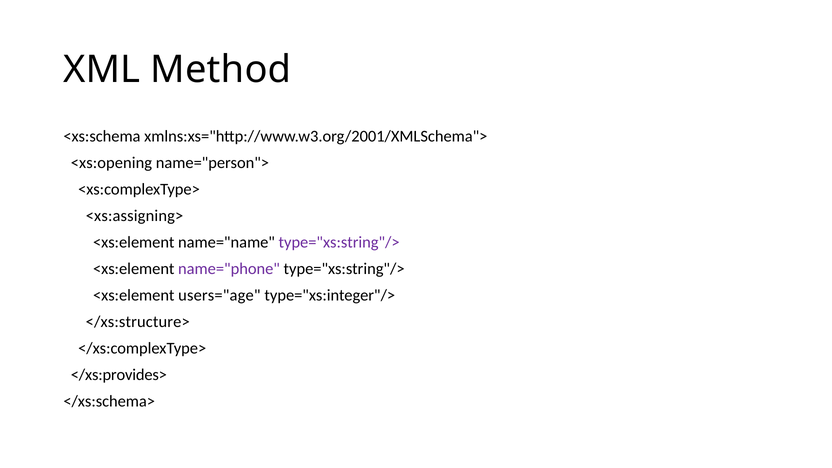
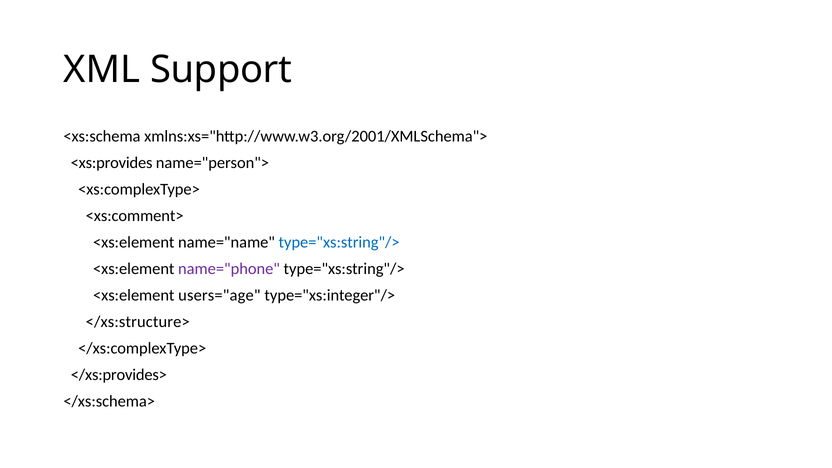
Method: Method -> Support
<xs:opening: <xs:opening -> <xs:provides
<xs:assigning>: <xs:assigning> -> <xs:comment>
type="xs:string"/> at (339, 242) colour: purple -> blue
